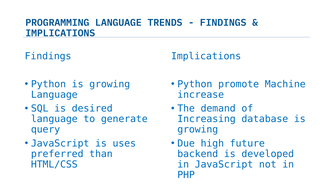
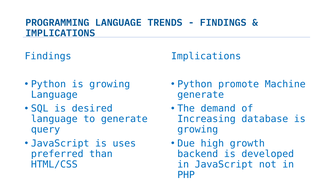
increase at (201, 95): increase -> generate
future: future -> growth
